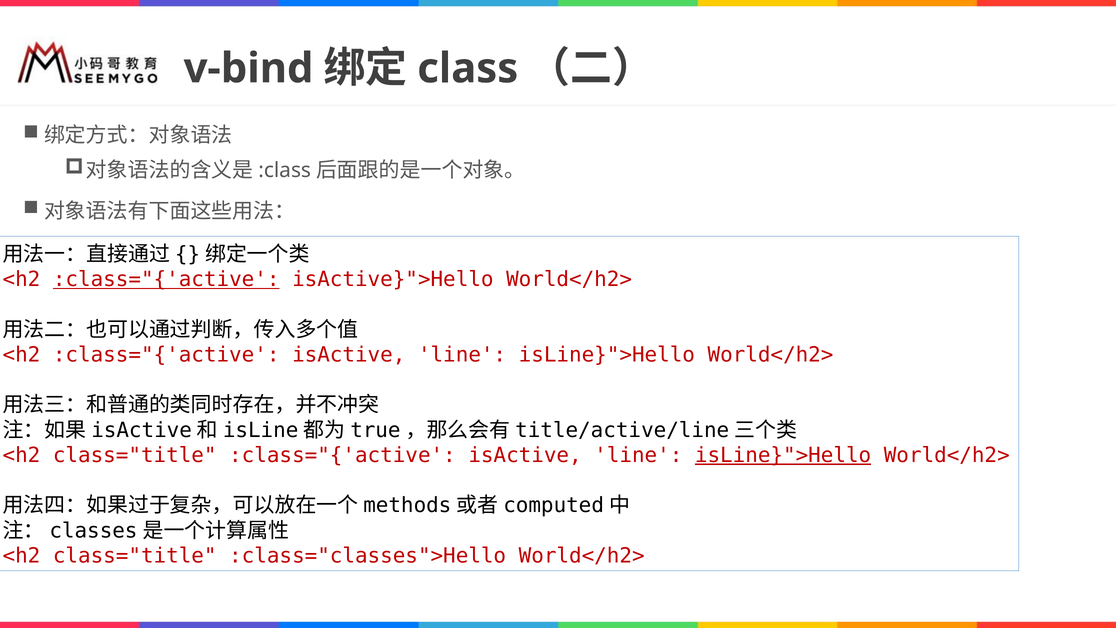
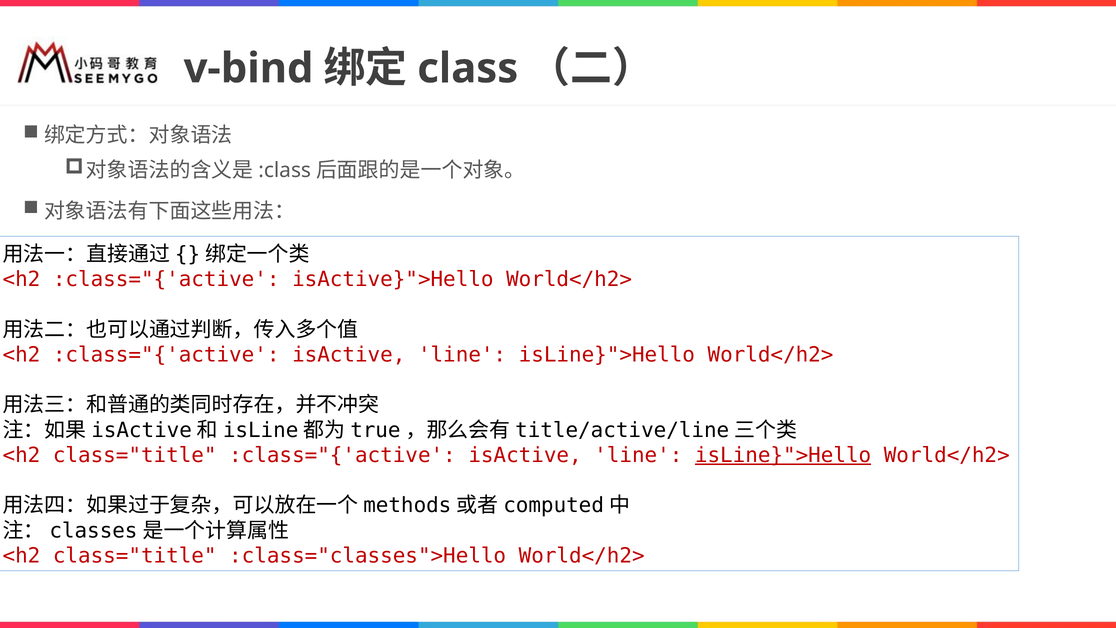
:class="{'active at (166, 279) underline: present -> none
